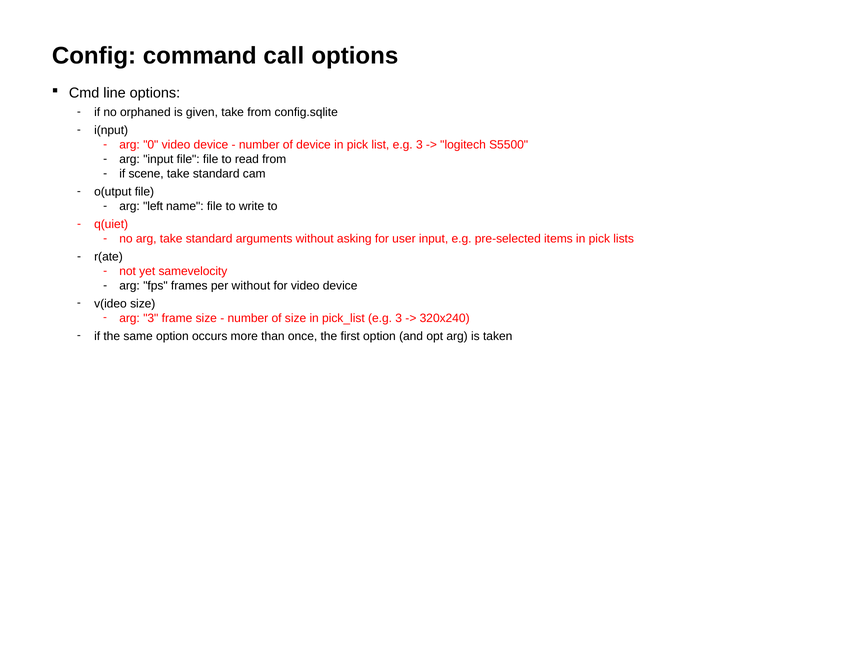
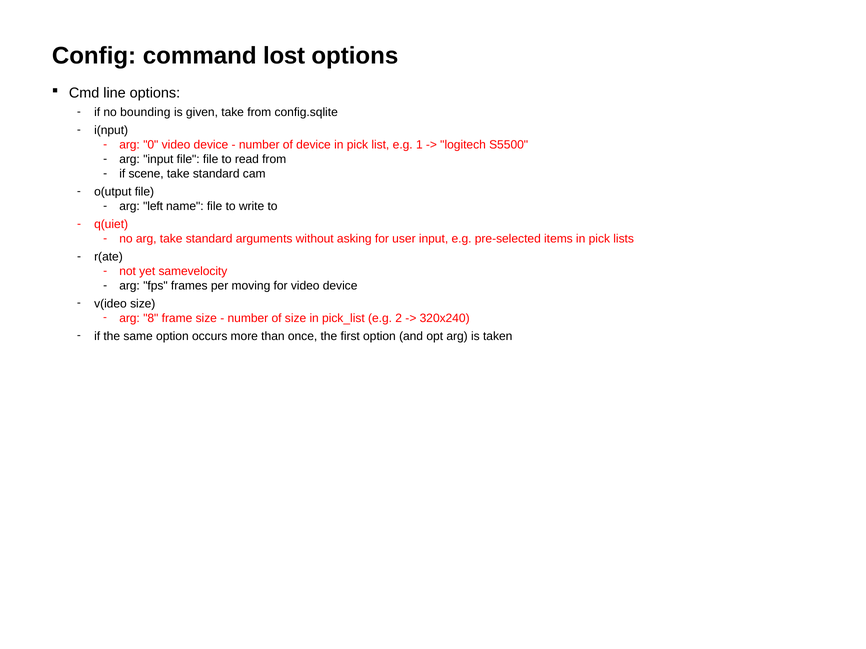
call: call -> lost
orphaned: orphaned -> bounding
list e.g 3: 3 -> 1
per without: without -> moving
arg 3: 3 -> 8
pick_list e.g 3: 3 -> 2
